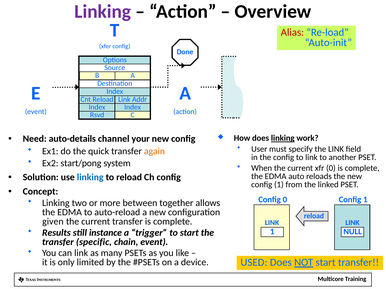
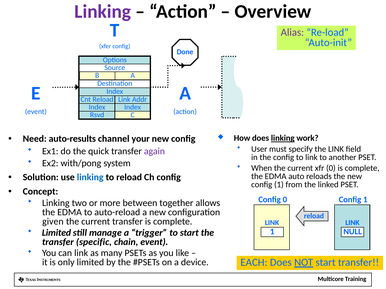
Alias colour: red -> purple
auto-details: auto-details -> auto-results
again colour: orange -> purple
start/pong: start/pong -> with/pong
Results at (56, 233): Results -> Limited
instance: instance -> manage
USED: USED -> EACH
